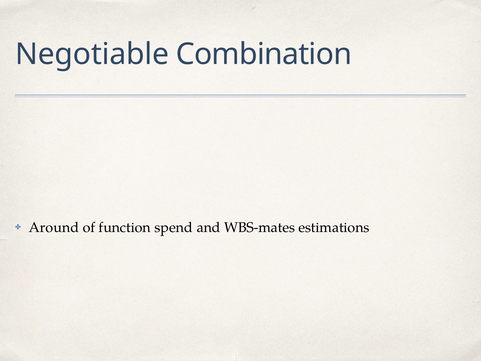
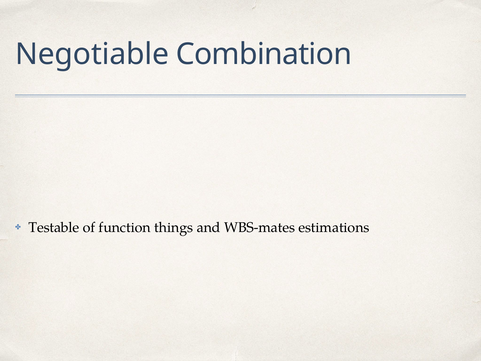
Around: Around -> Testable
spend: spend -> things
